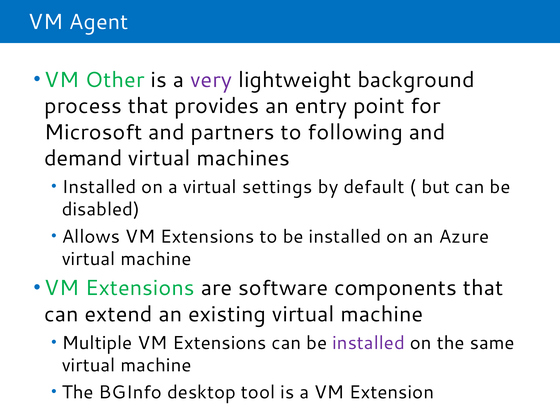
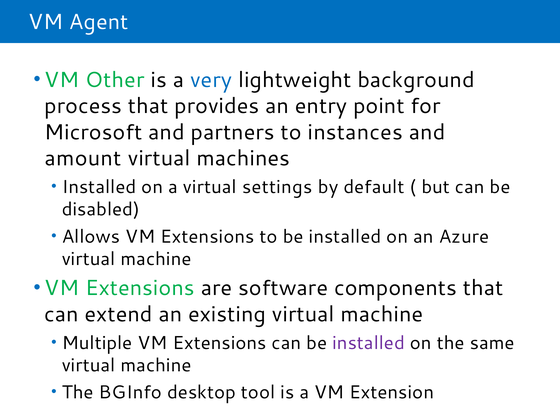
very colour: purple -> blue
following: following -> instances
demand: demand -> amount
